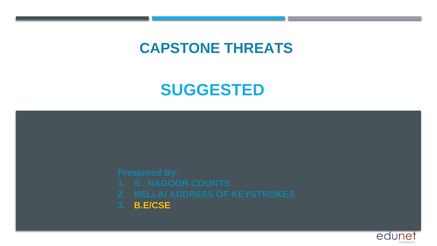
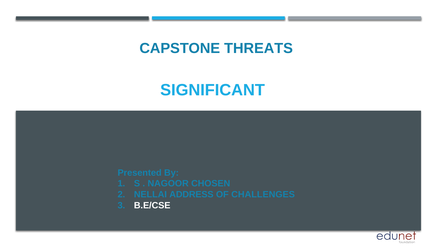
SUGGESTED: SUGGESTED -> SIGNIFICANT
COUNTS: COUNTS -> CHOSEN
KEYSTROKES: KEYSTROKES -> CHALLENGES
B.E/CSE colour: yellow -> white
